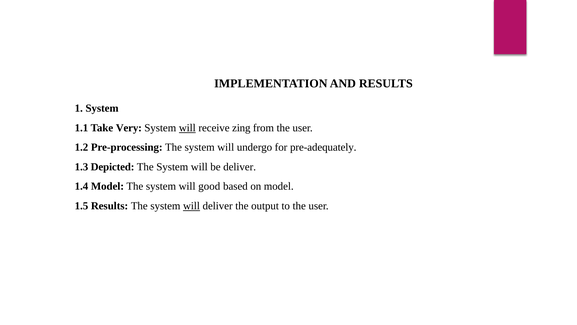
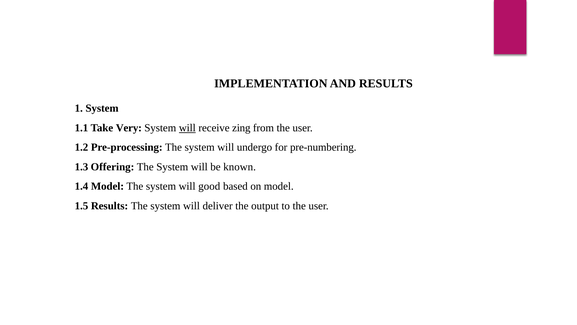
pre-adequately: pre-adequately -> pre-numbering
Depicted: Depicted -> Offering
be deliver: deliver -> known
will at (191, 206) underline: present -> none
